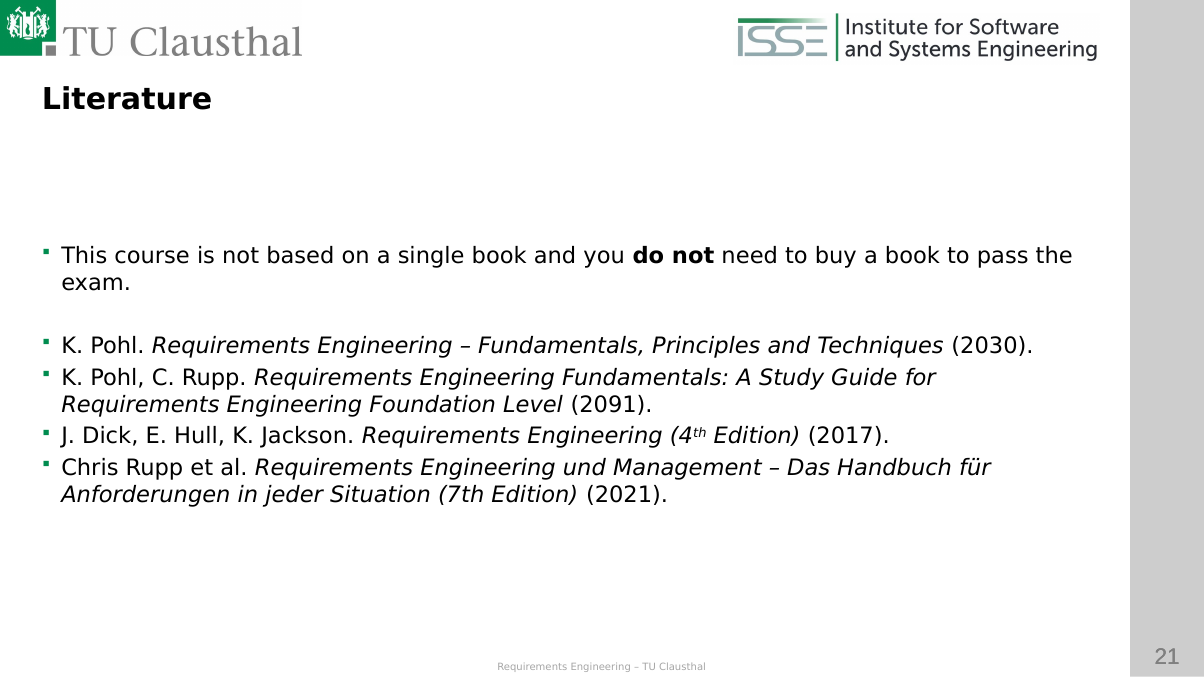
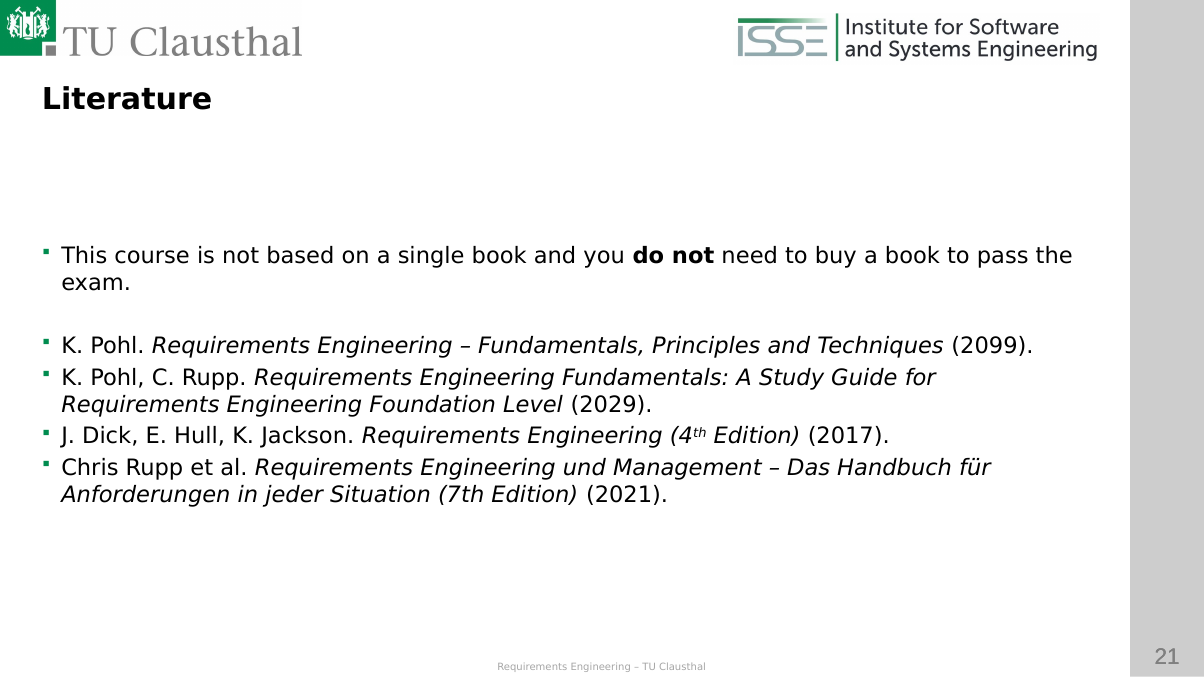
2030: 2030 -> 2099
2091: 2091 -> 2029
